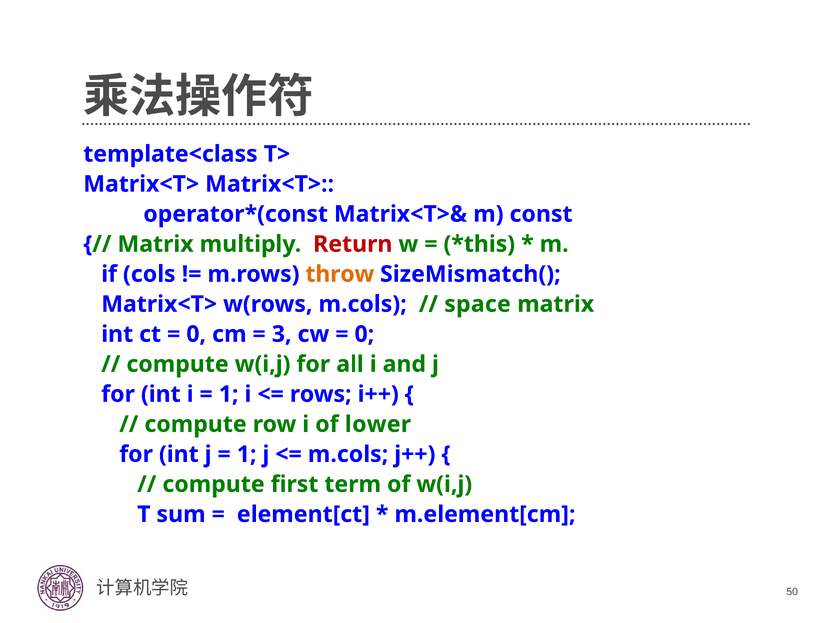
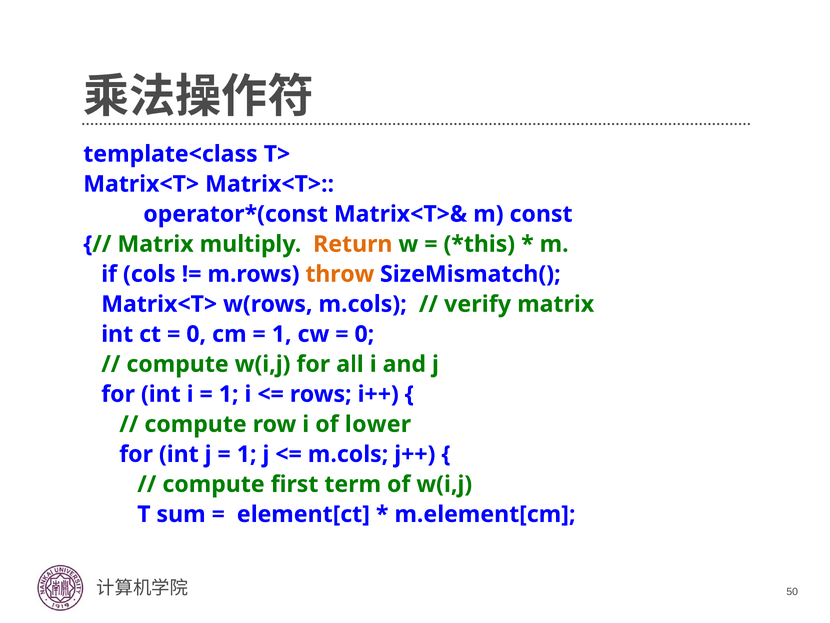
Return colour: red -> orange
space: space -> verify
3 at (282, 334): 3 -> 1
